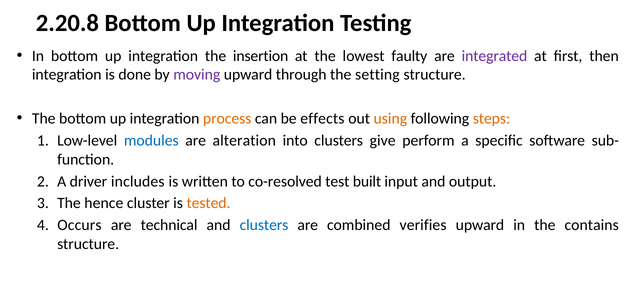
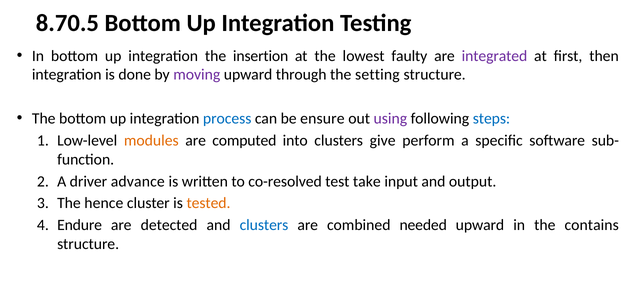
2.20.8: 2.20.8 -> 8.70.5
process colour: orange -> blue
effects: effects -> ensure
using colour: orange -> purple
steps colour: orange -> blue
modules colour: blue -> orange
alteration: alteration -> computed
includes: includes -> advance
built: built -> take
Occurs: Occurs -> Endure
technical: technical -> detected
verifies: verifies -> needed
